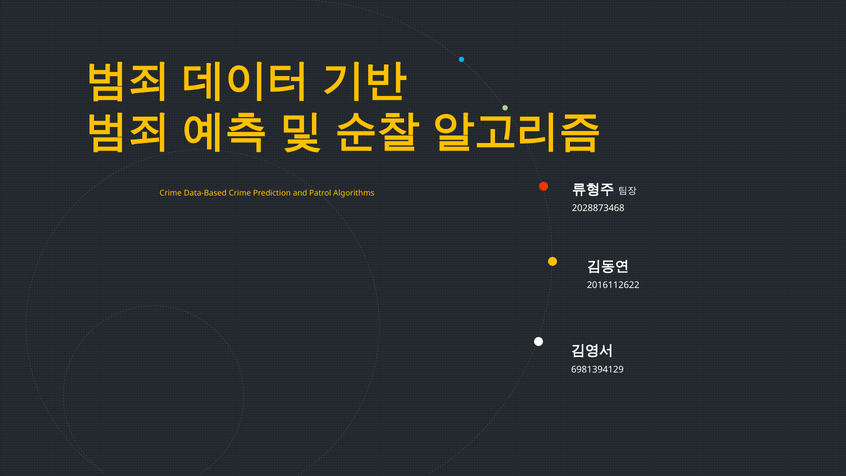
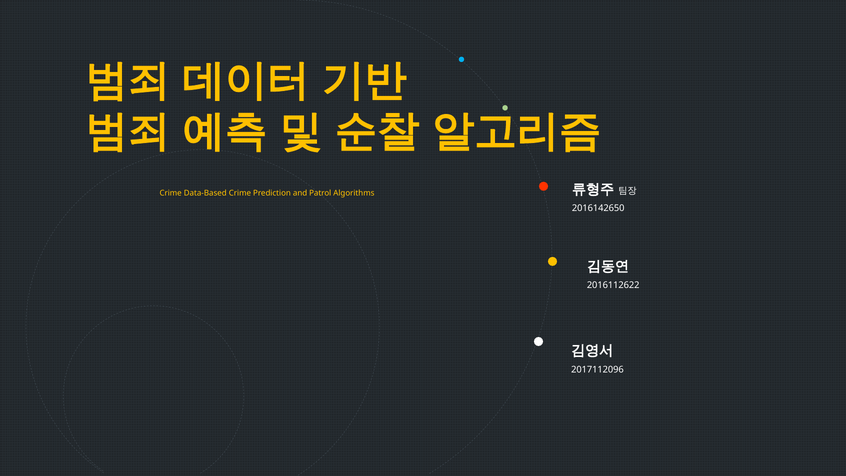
2028873468: 2028873468 -> 2016142650
6981394129: 6981394129 -> 2017112096
